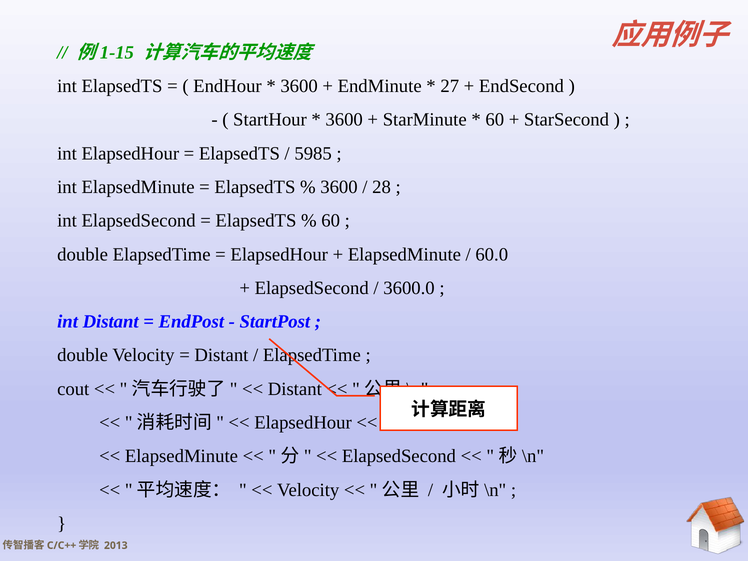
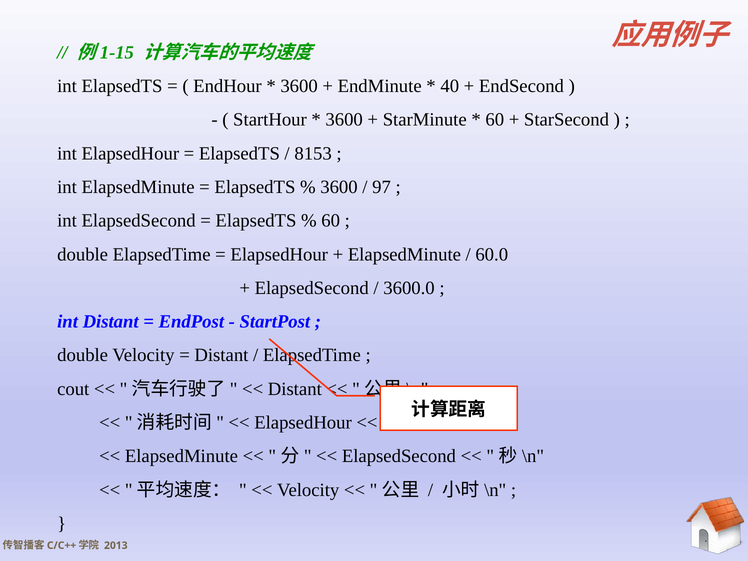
27: 27 -> 40
5985: 5985 -> 8153
28: 28 -> 97
